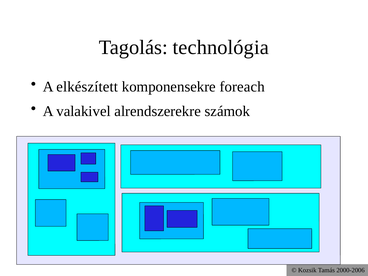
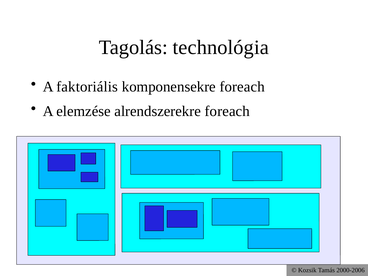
elkészített: elkészített -> faktoriális
valakivel: valakivel -> elemzése
alrendszerekre számok: számok -> foreach
